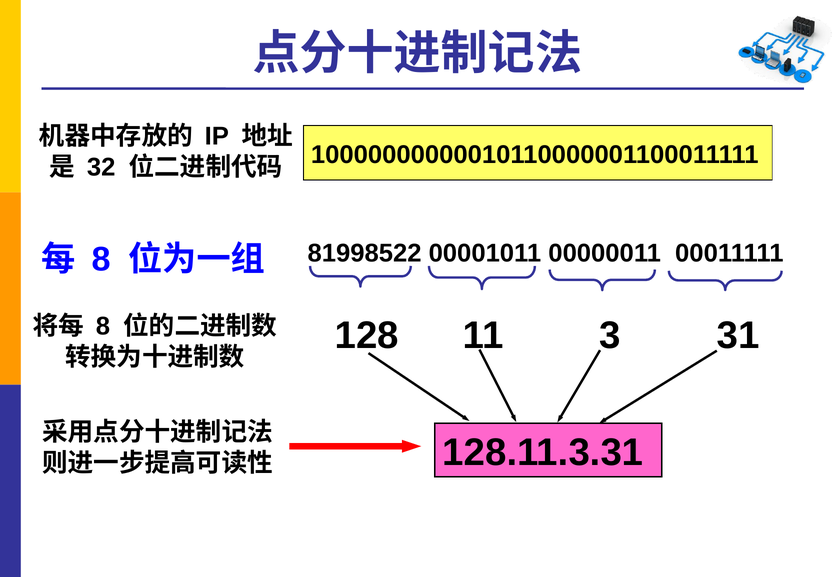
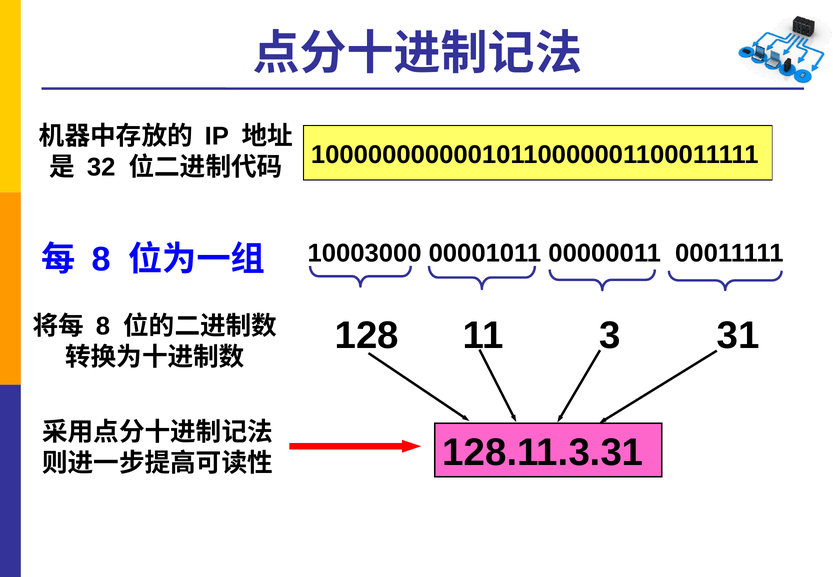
81998522: 81998522 -> 10003000
